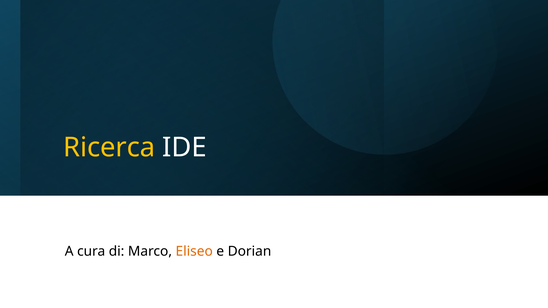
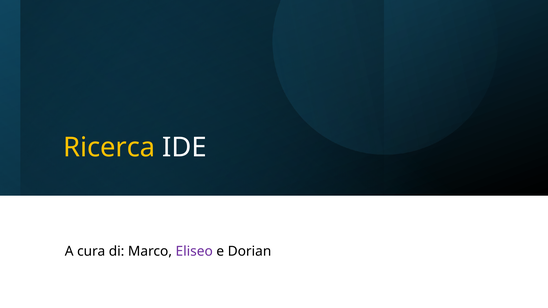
Eliseo colour: orange -> purple
